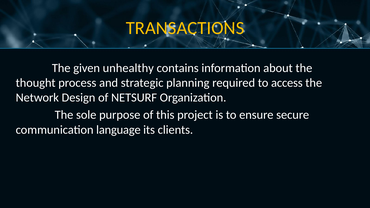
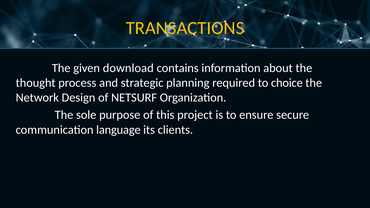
unhealthy: unhealthy -> download
access: access -> choice
